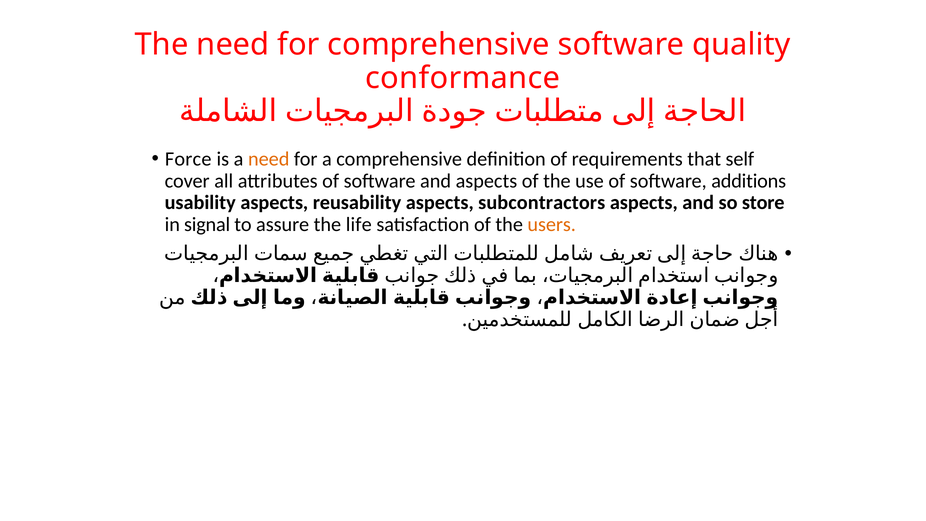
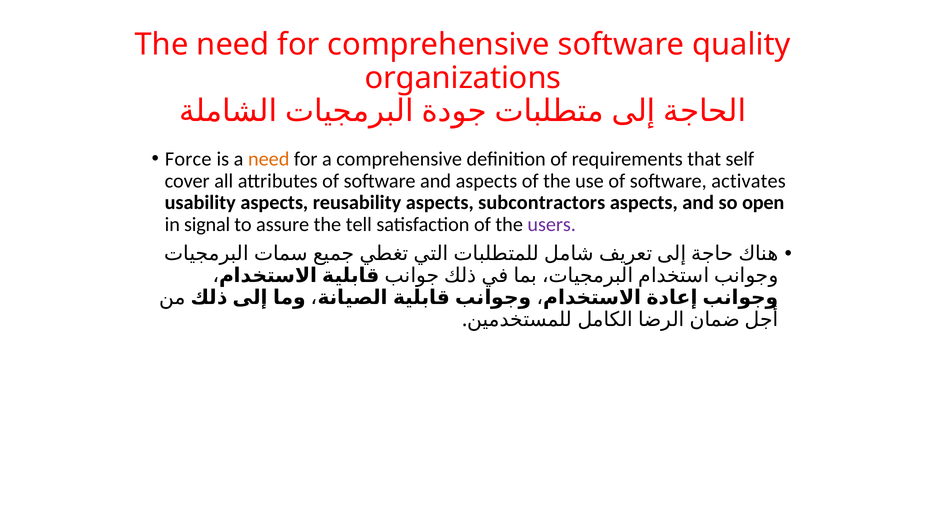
conformance: conformance -> organizations
additions: additions -> activates
store: store -> open
life: life -> tell
users colour: orange -> purple
